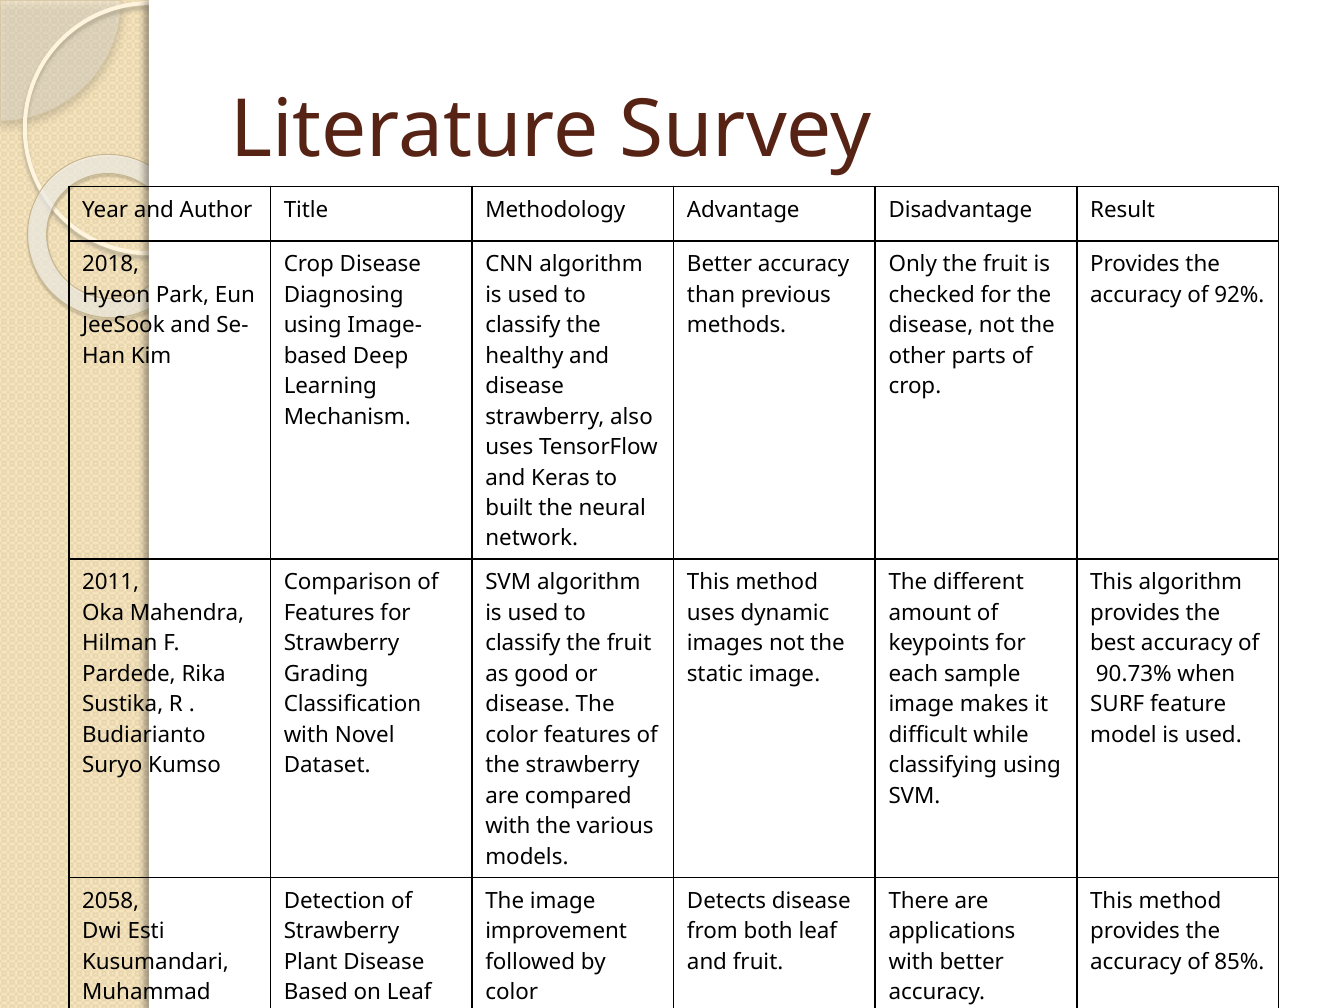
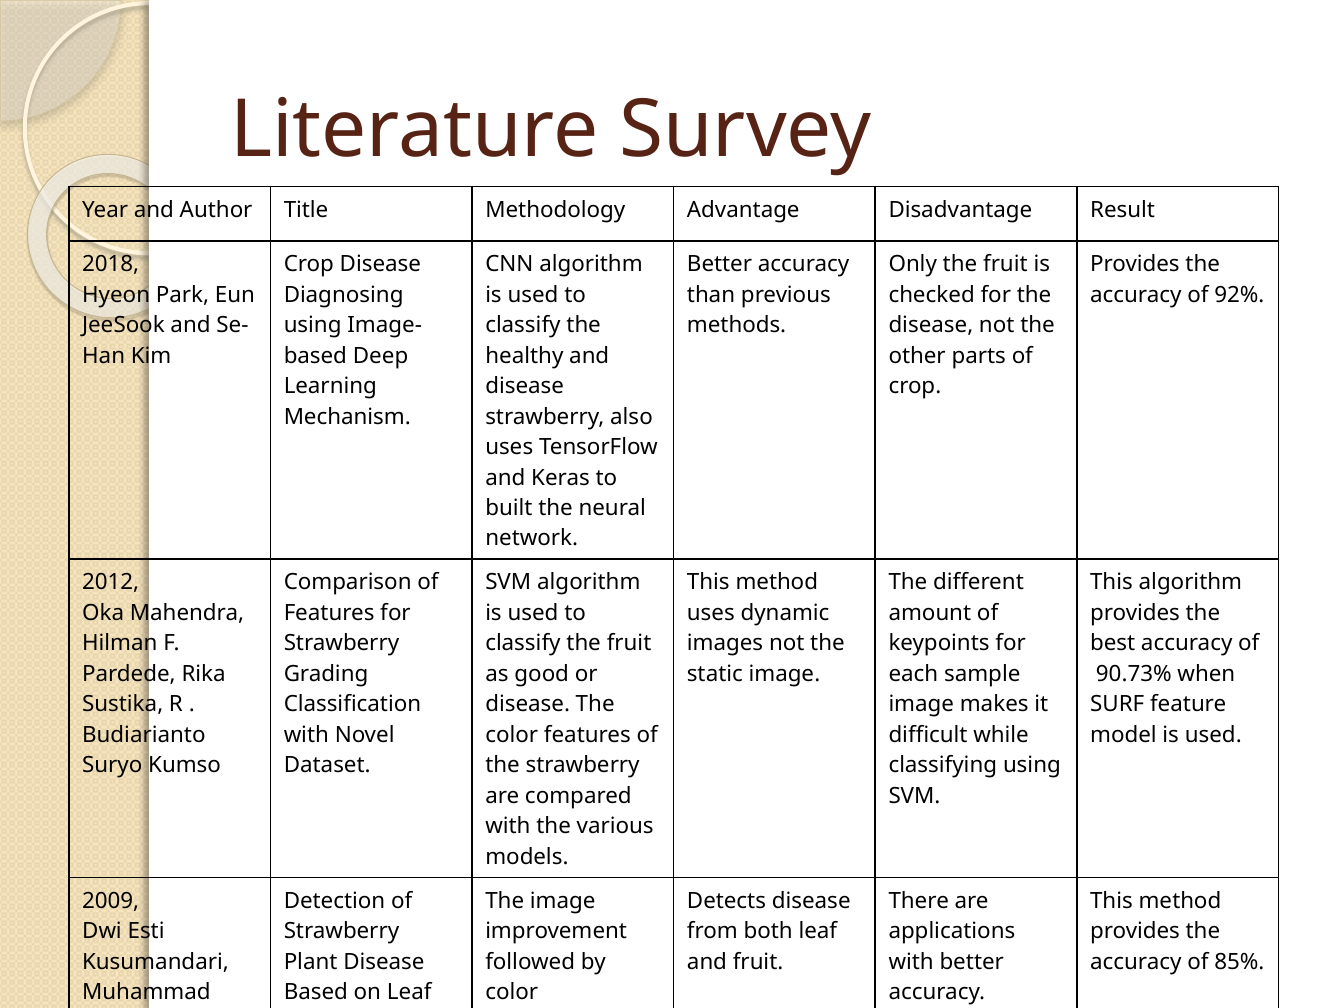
2011: 2011 -> 2012
2058: 2058 -> 2009
